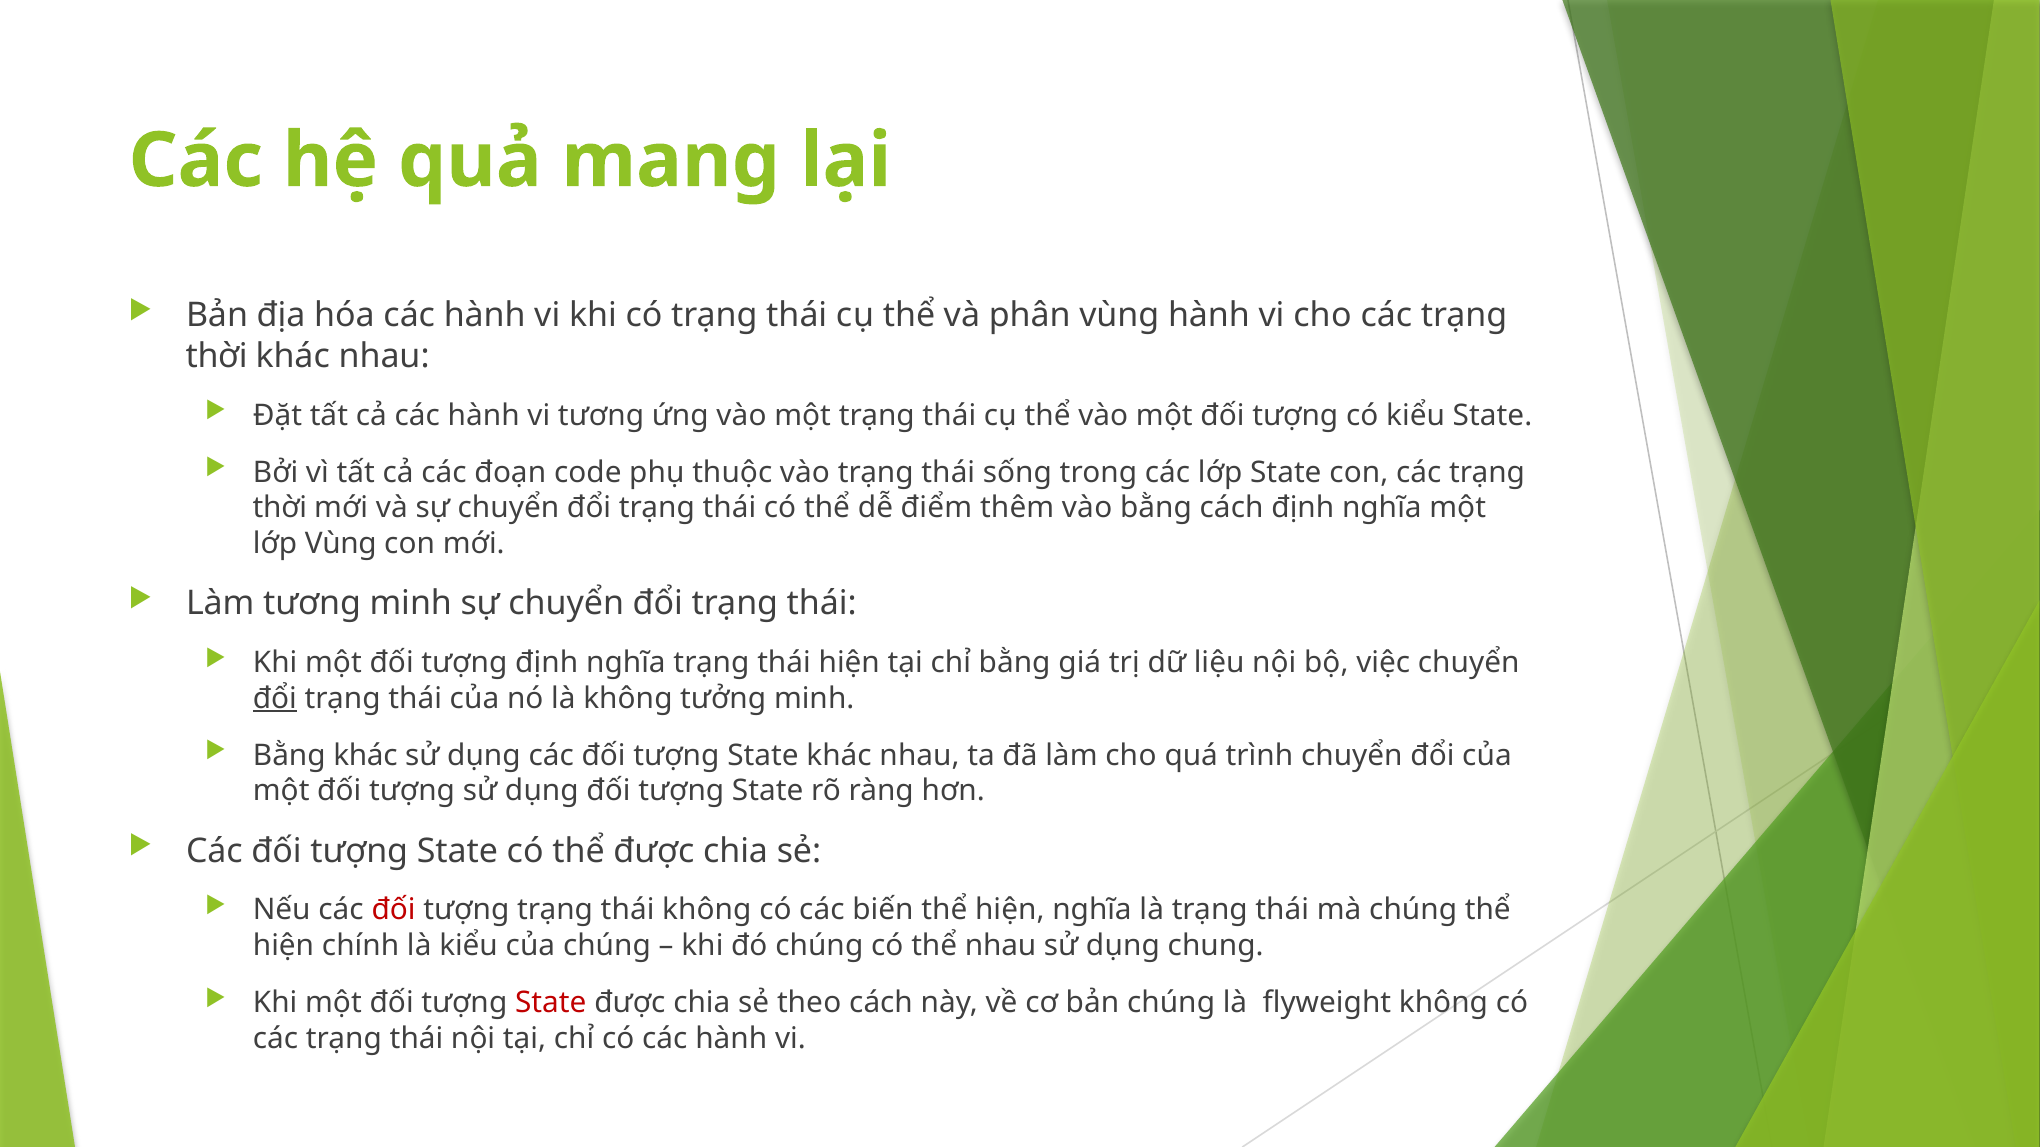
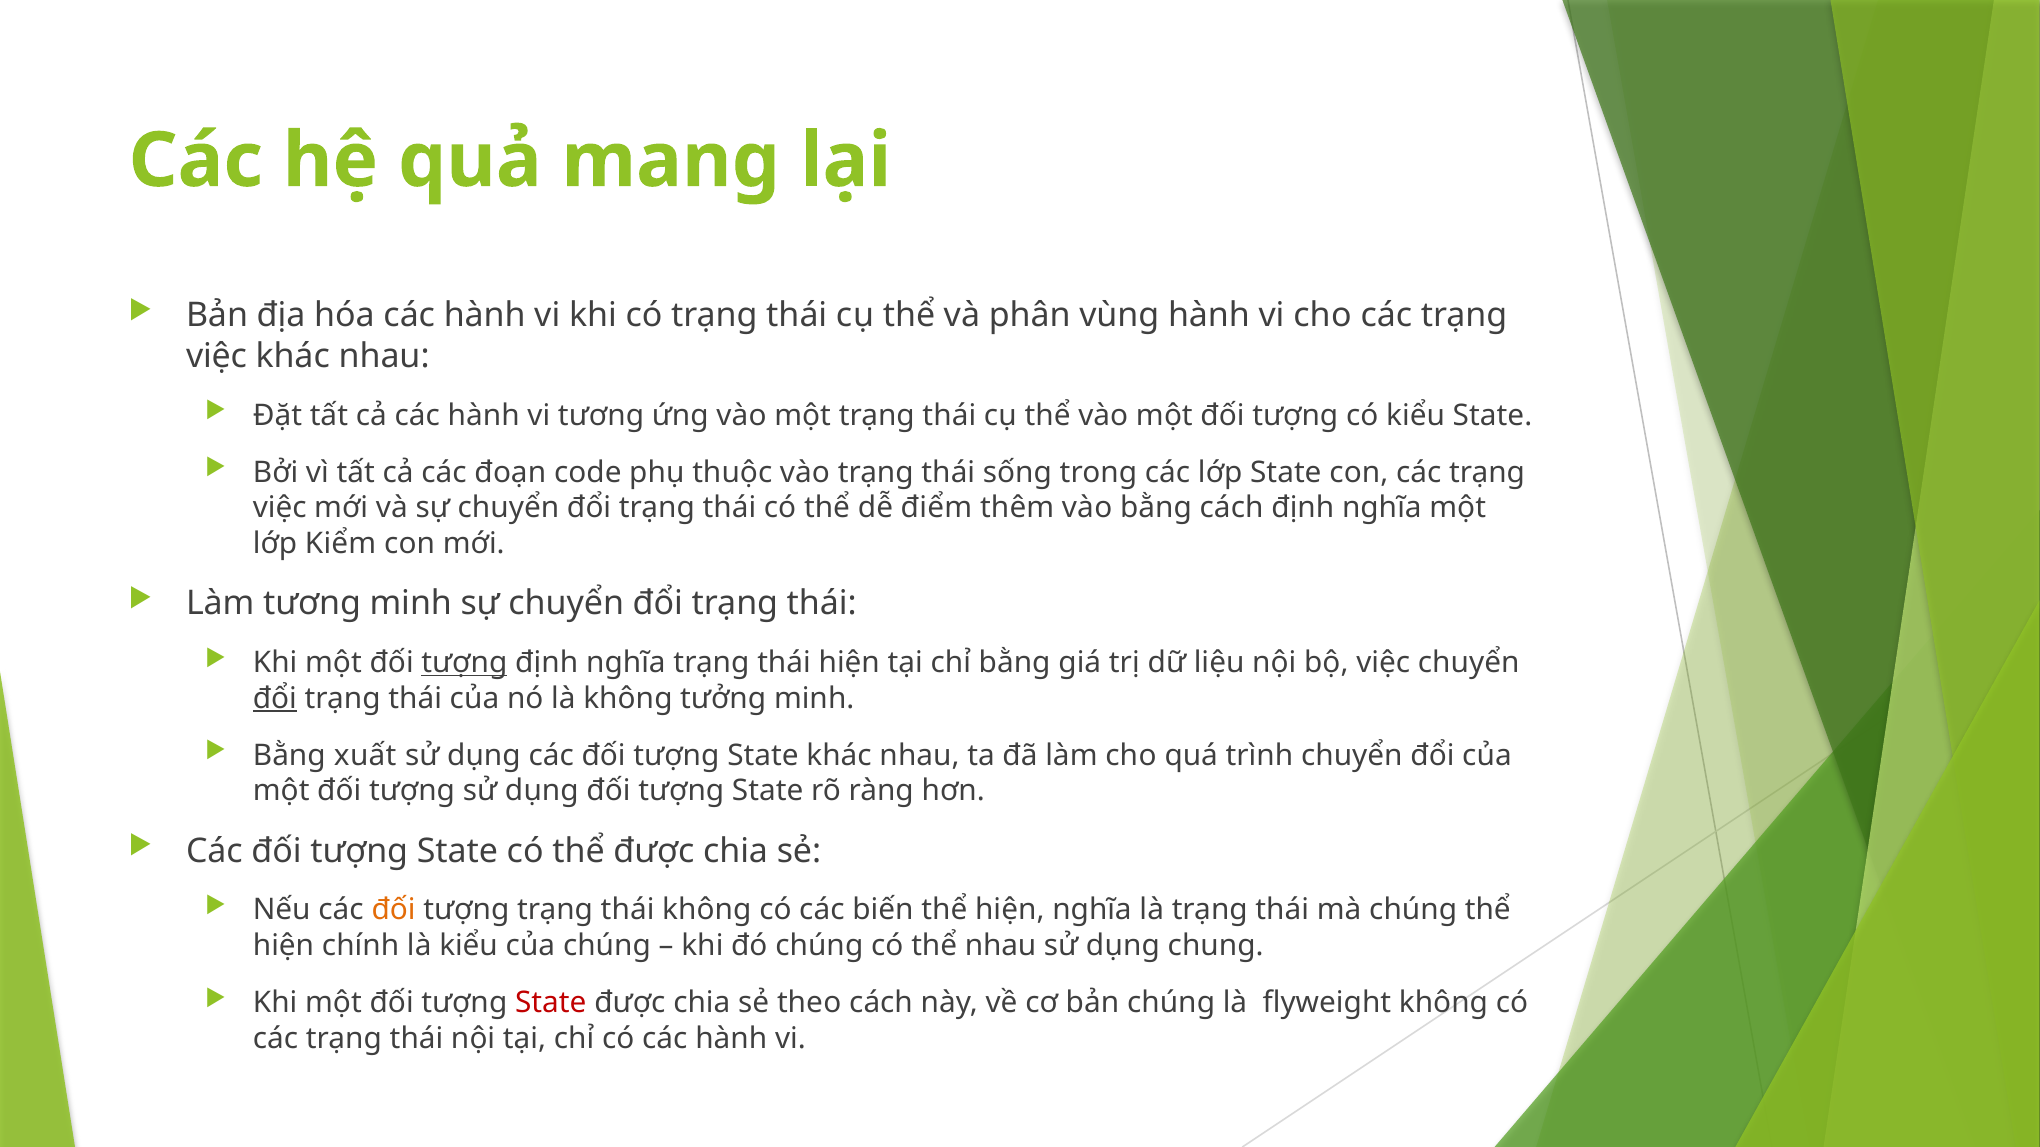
thời at (217, 356): thời -> việc
thời at (280, 508): thời -> việc
lớp Vùng: Vùng -> Kiểm
tượng at (464, 663) underline: none -> present
Bằng khác: khác -> xuất
đối at (394, 911) colour: red -> orange
